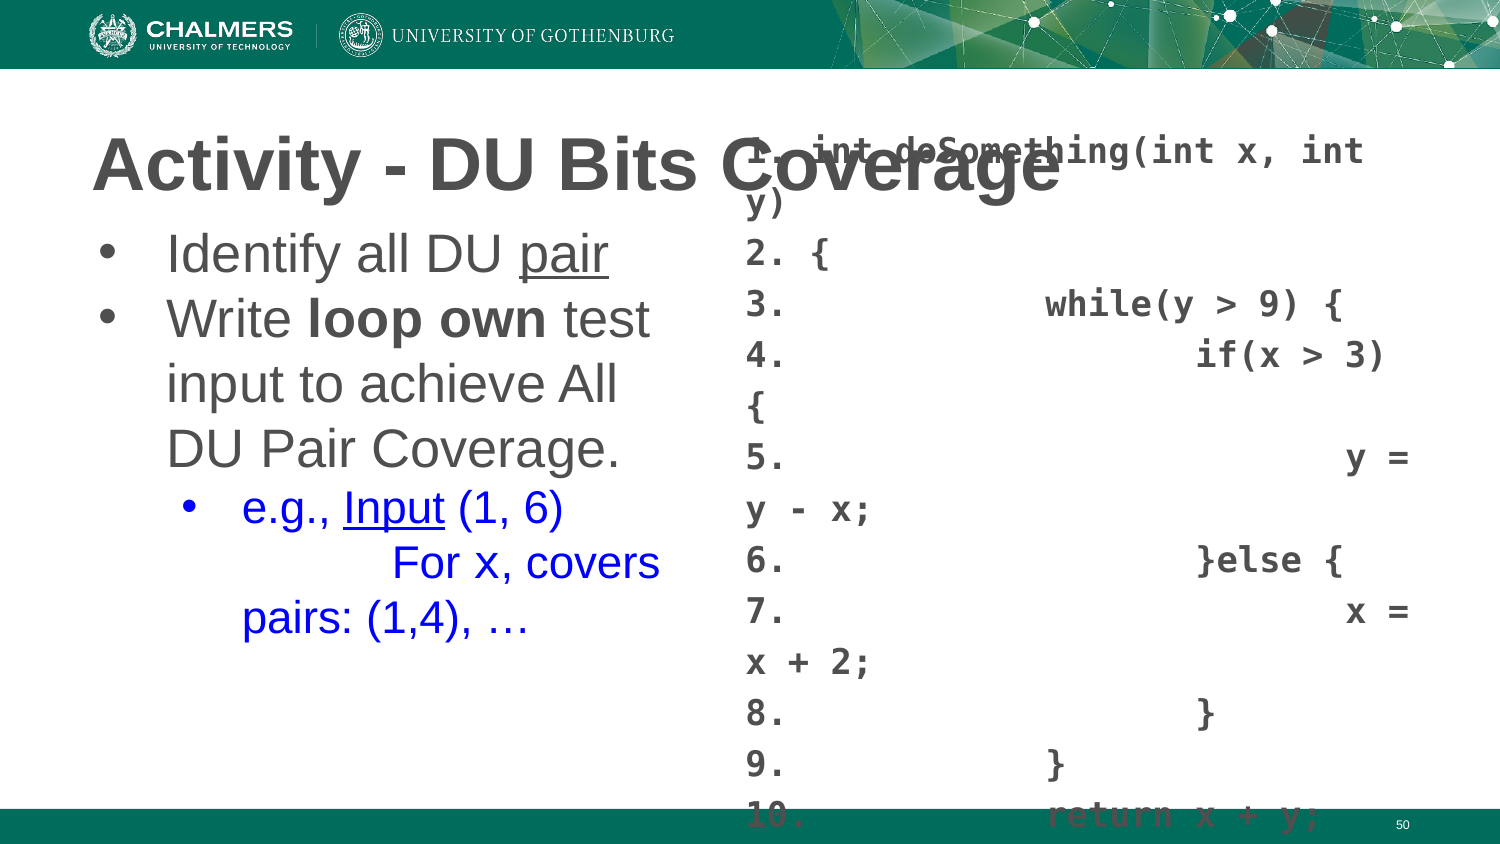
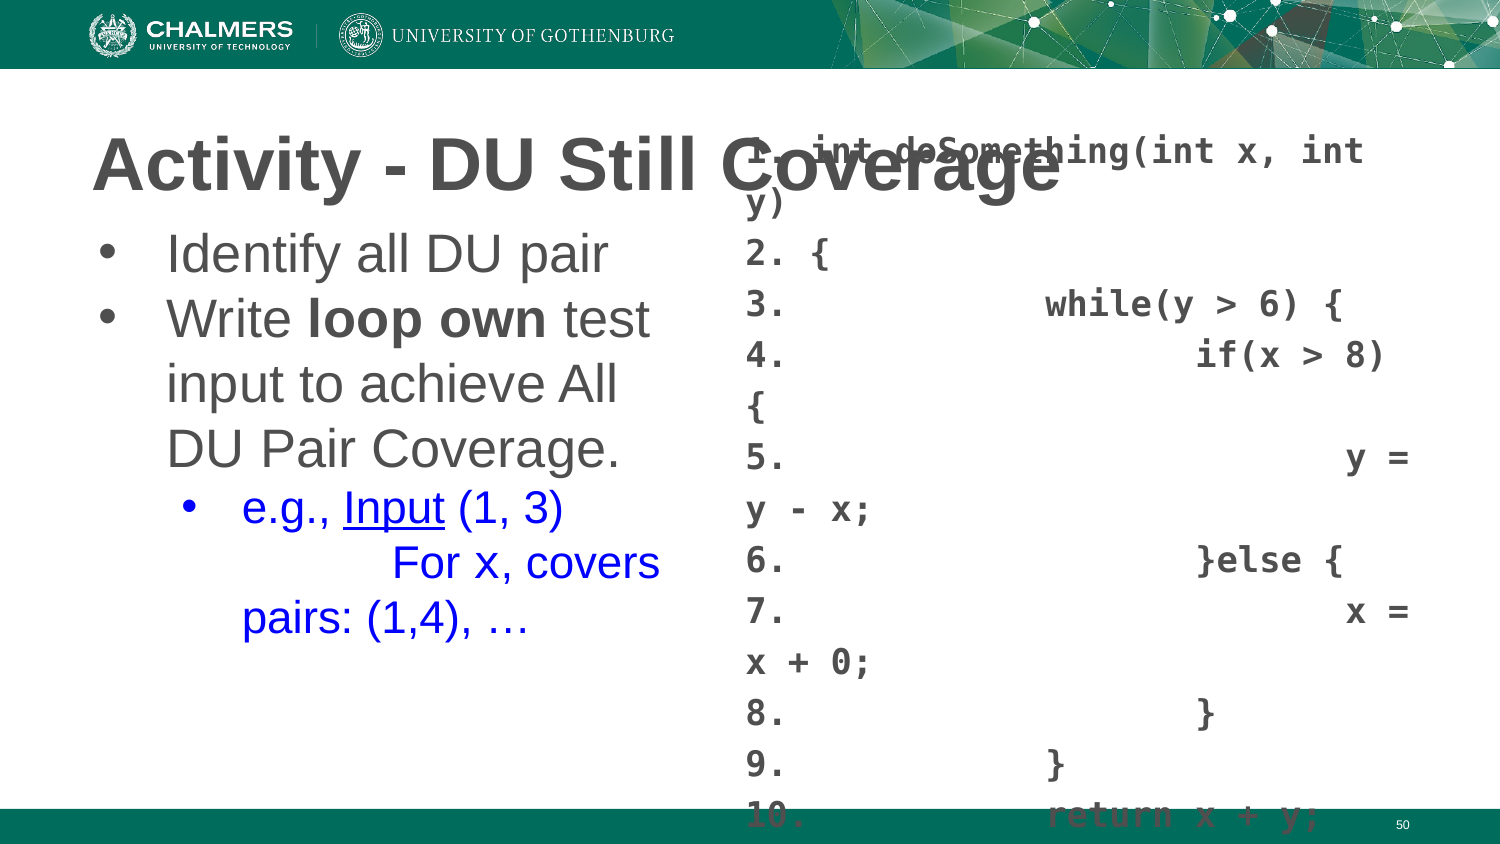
Bits: Bits -> Still
pair at (564, 254) underline: present -> none
9 at (1280, 305): 9 -> 6
3 at (1366, 356): 3 -> 8
1 6: 6 -> 3
2 at (852, 662): 2 -> 0
